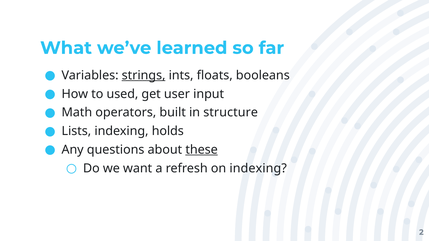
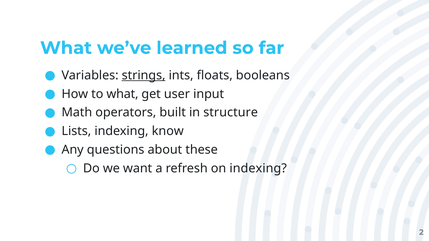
to used: used -> what
holds: holds -> know
these underline: present -> none
